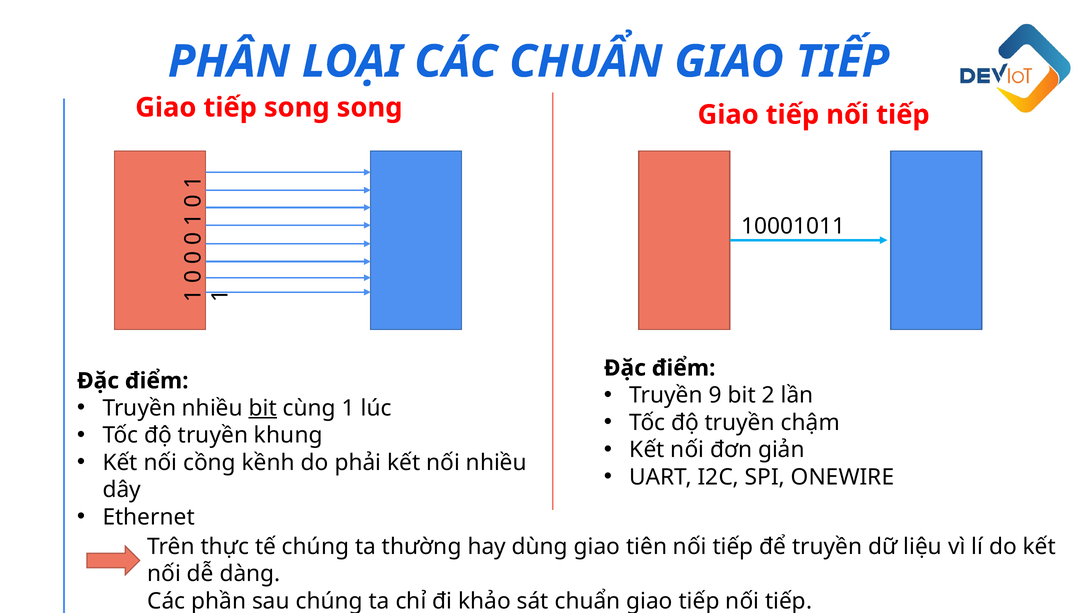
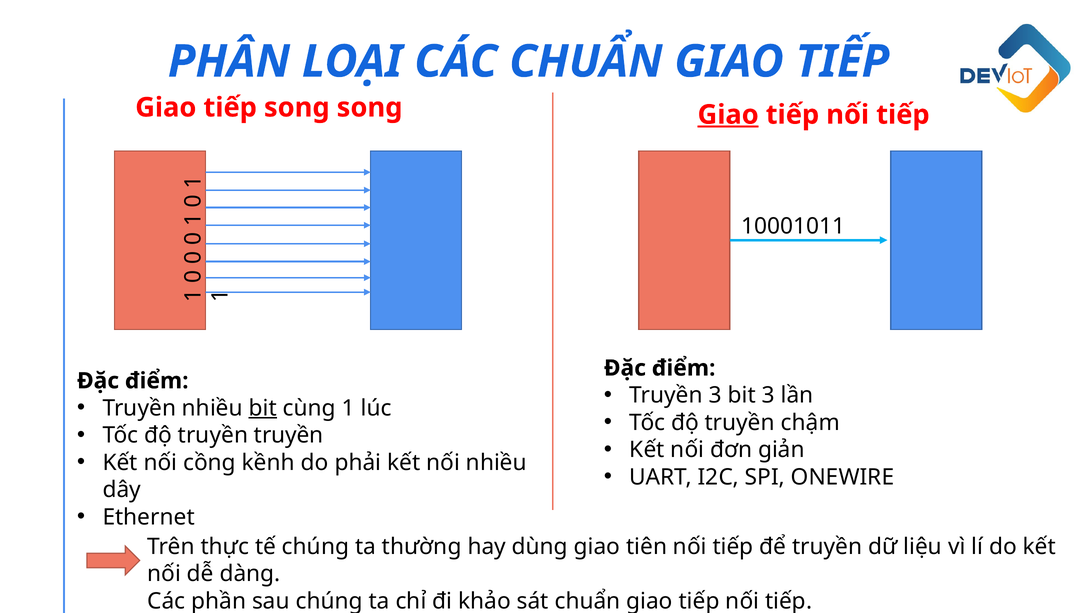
Giao at (728, 115) underline: none -> present
Truyền 9: 9 -> 3
bit 2: 2 -> 3
truyền khung: khung -> truyền
